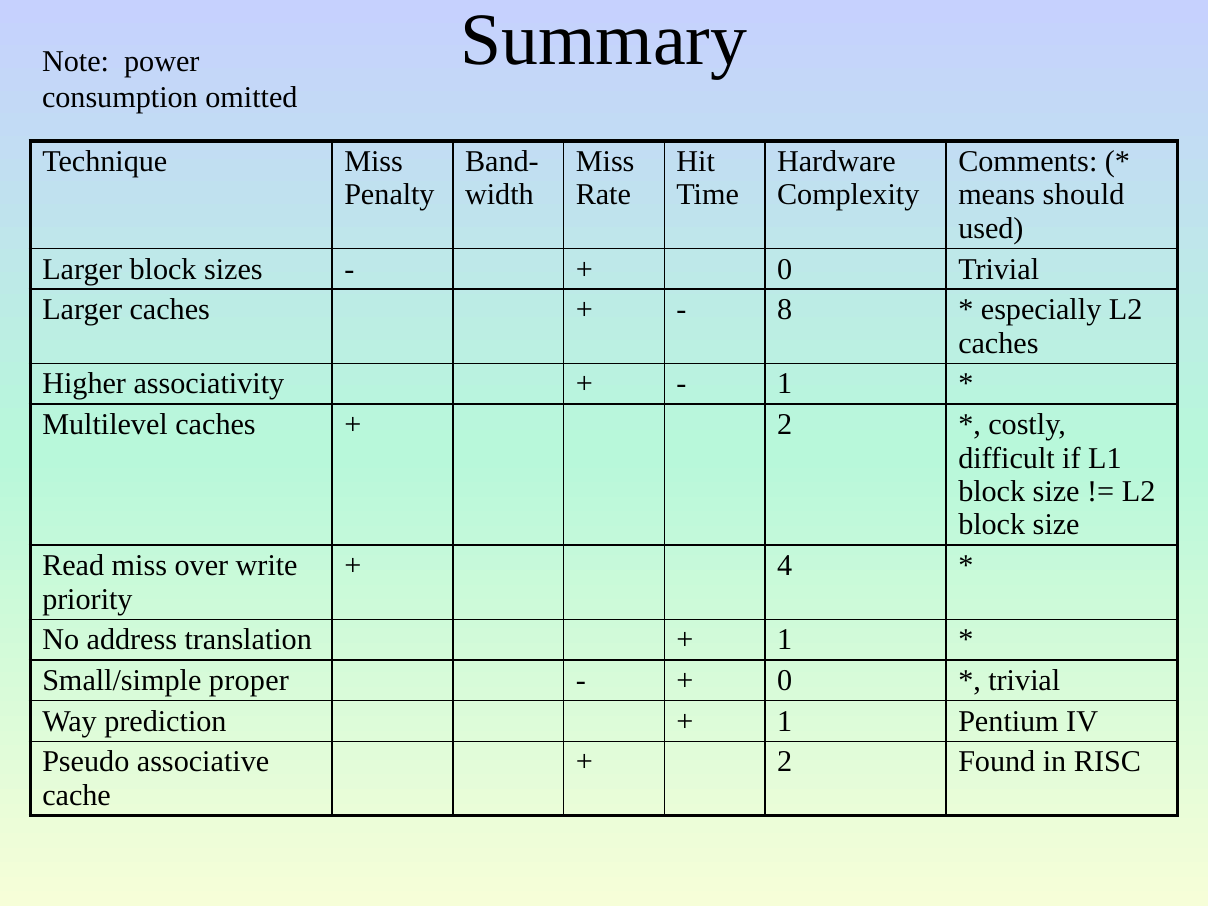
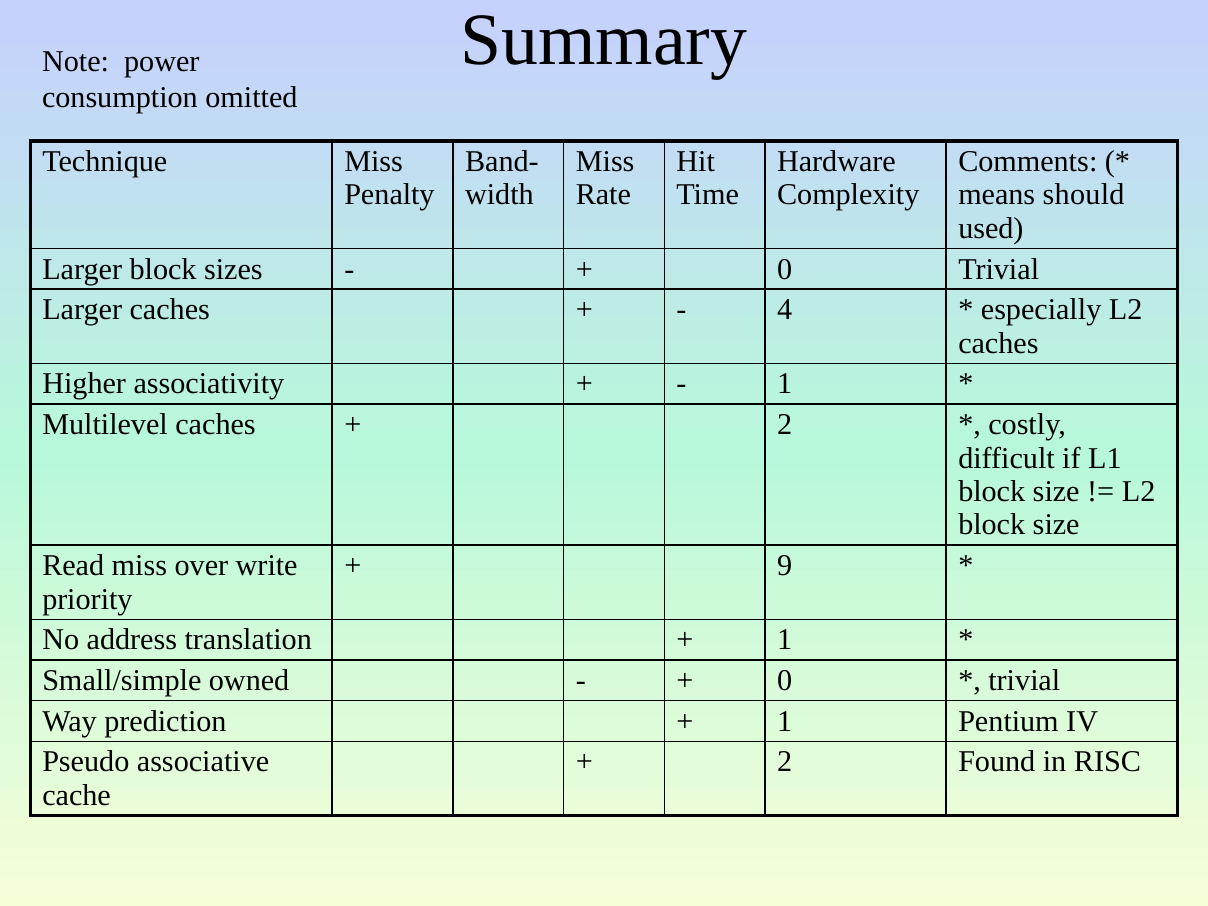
8: 8 -> 4
4: 4 -> 9
proper: proper -> owned
